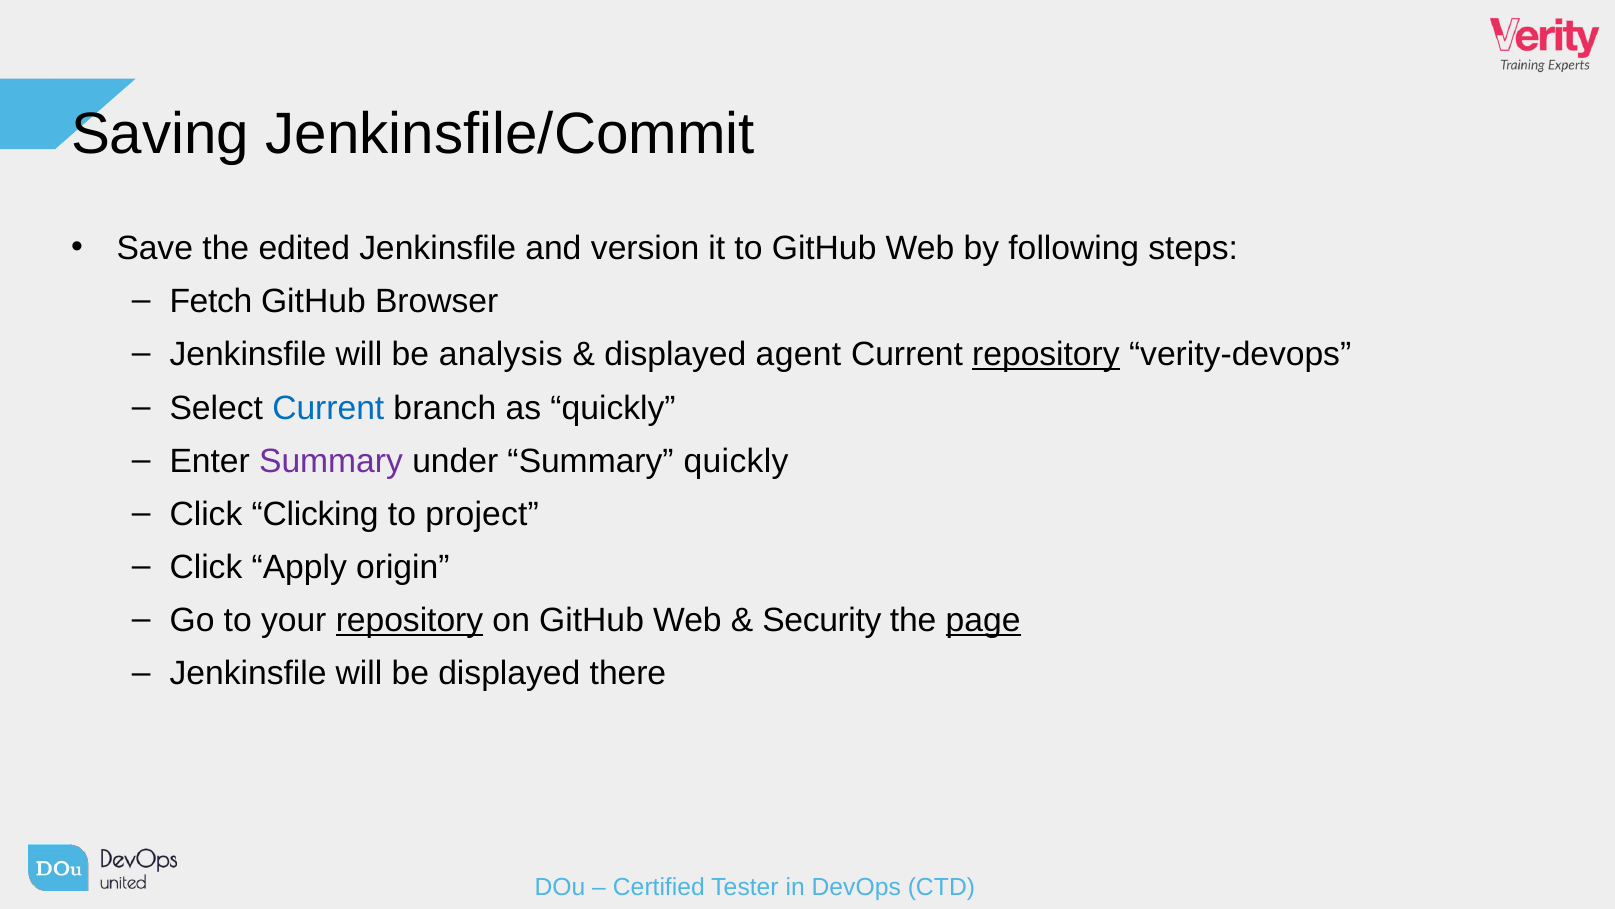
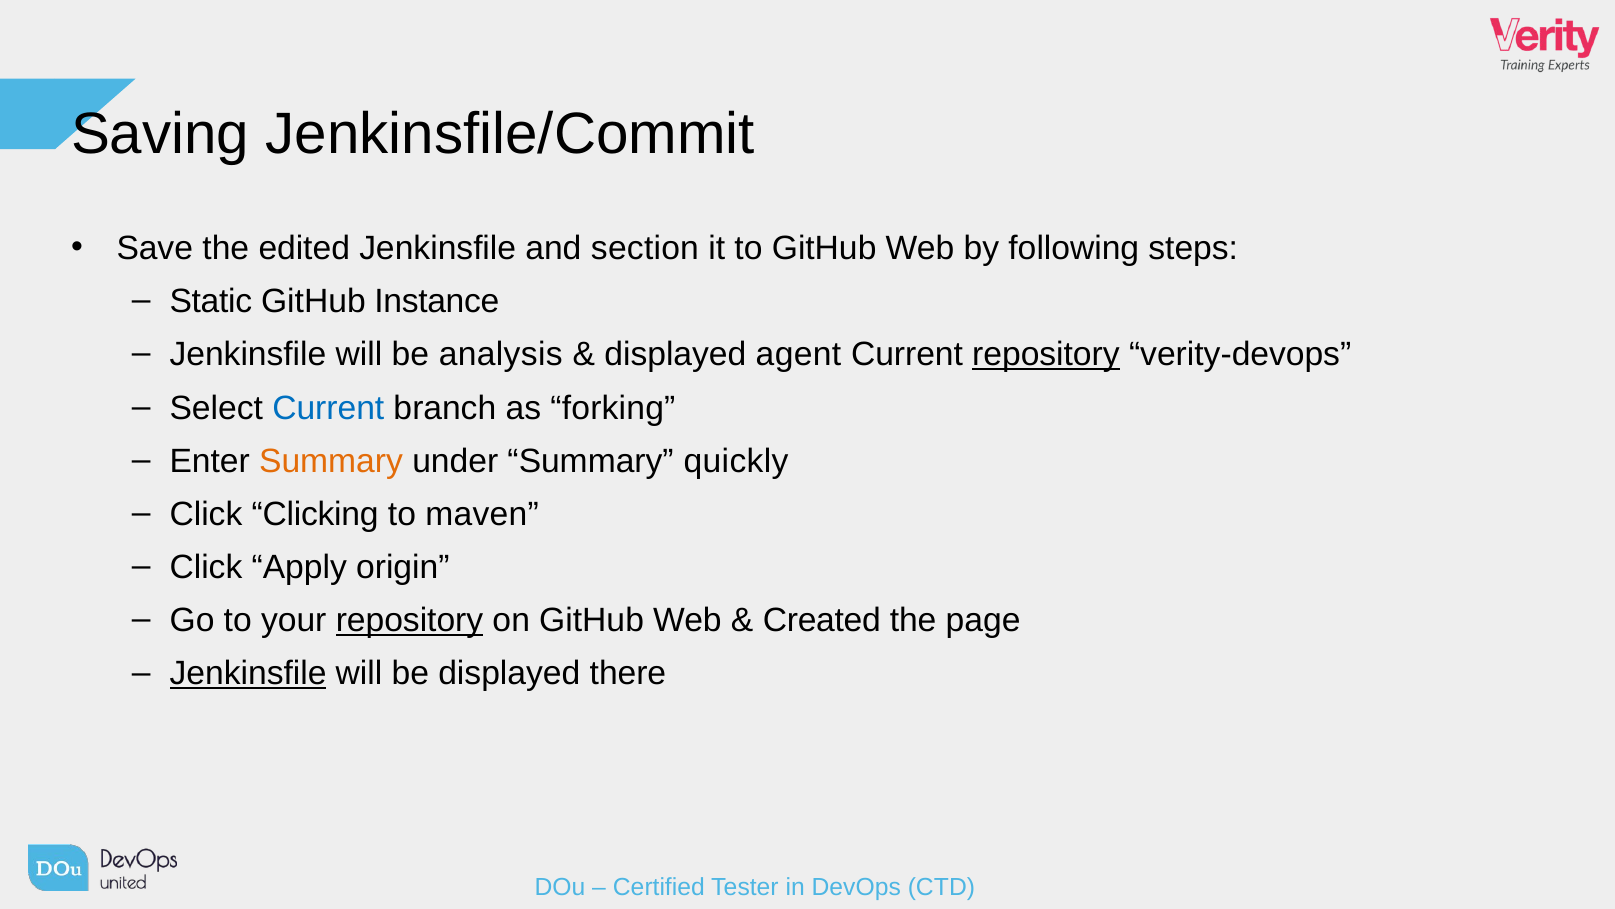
version: version -> section
Fetch: Fetch -> Static
Browser: Browser -> Instance
as quickly: quickly -> forking
Summary at (331, 461) colour: purple -> orange
project: project -> maven
Security: Security -> Created
page underline: present -> none
Jenkinsfile at (248, 673) underline: none -> present
